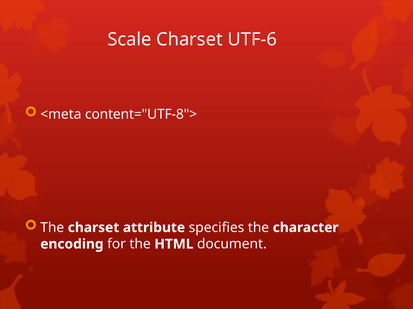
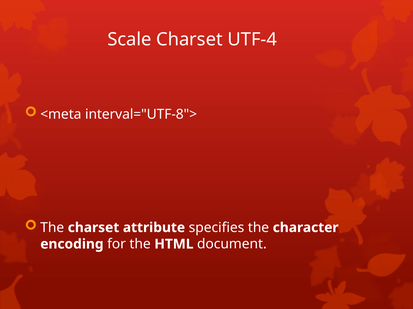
UTF-6: UTF-6 -> UTF-4
content="UTF-8">: content="UTF-8"> -> interval="UTF-8">
